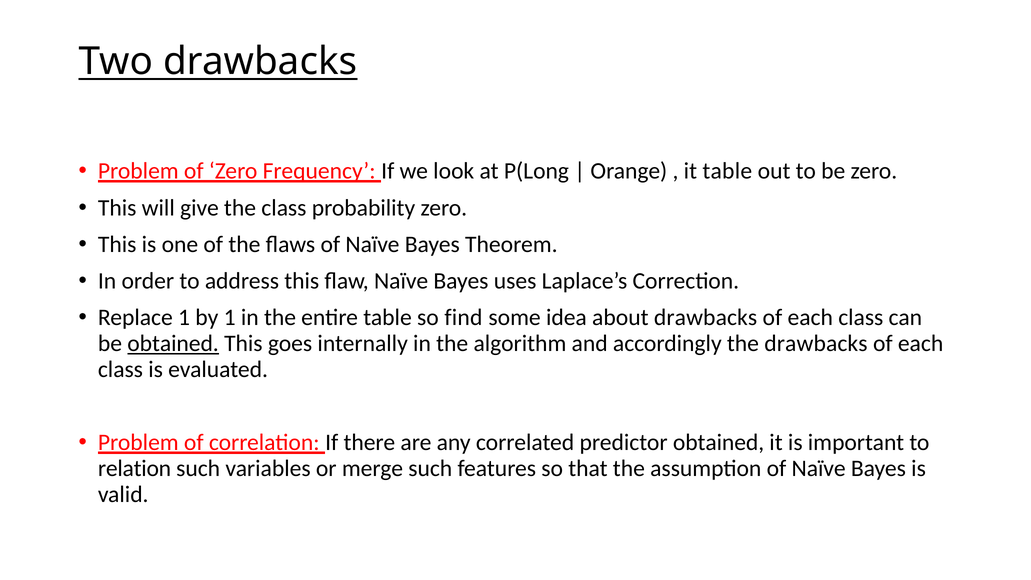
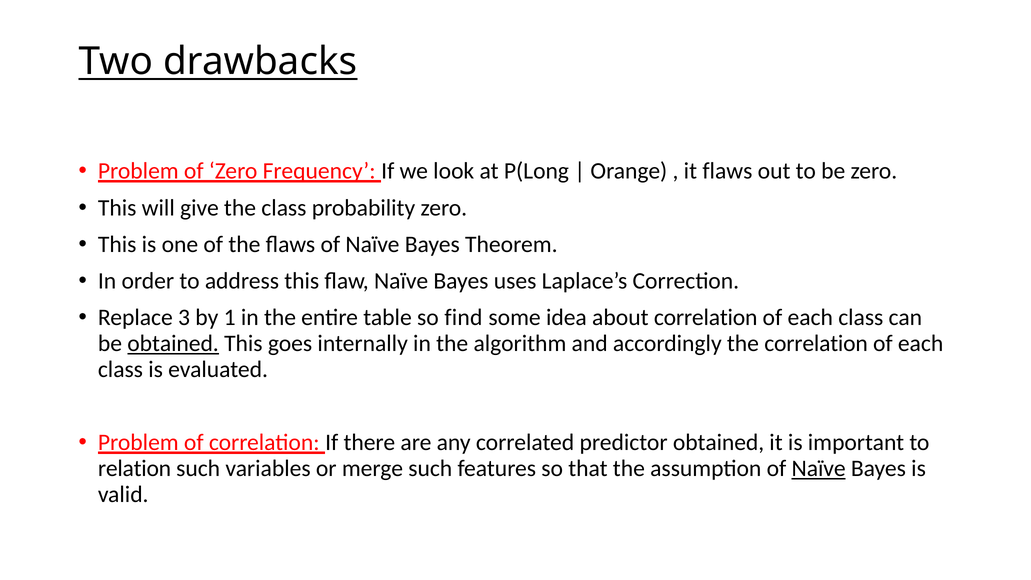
it table: table -> flaws
Replace 1: 1 -> 3
about drawbacks: drawbacks -> correlation
the drawbacks: drawbacks -> correlation
Naïve at (819, 468) underline: none -> present
